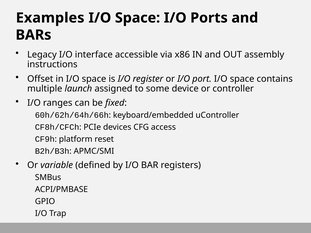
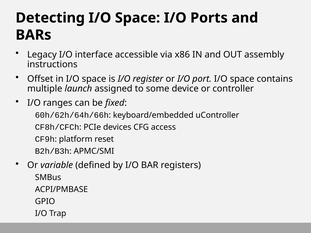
Examples: Examples -> Detecting
